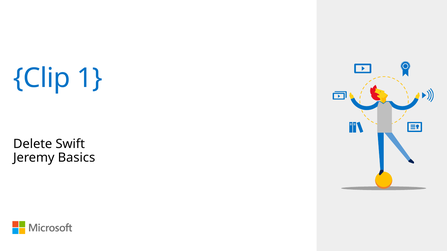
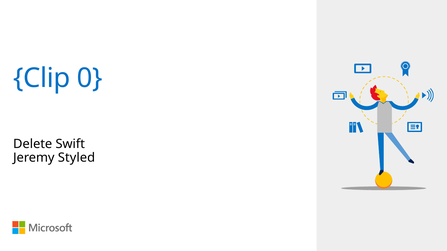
1: 1 -> 0
Basics: Basics -> Styled
